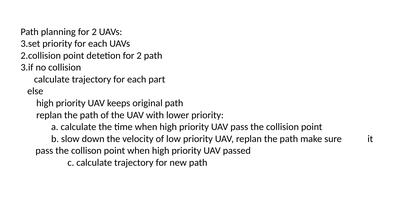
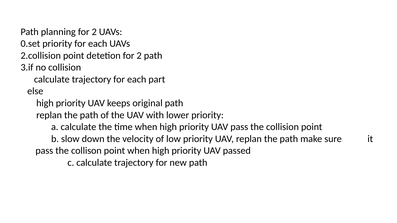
3.set: 3.set -> 0.set
